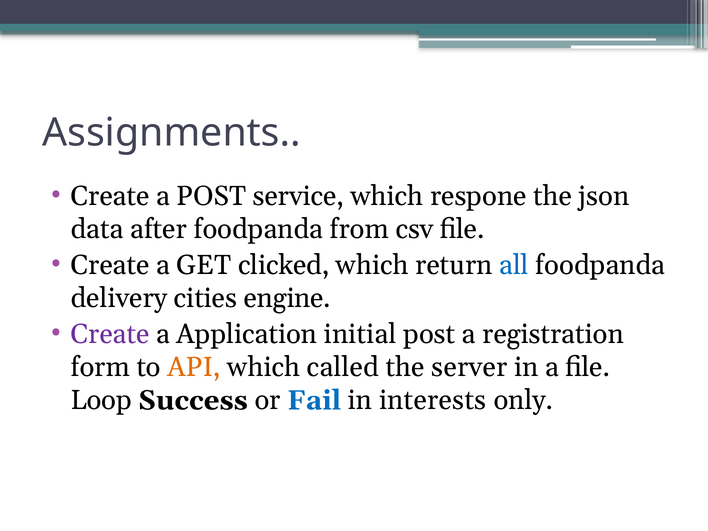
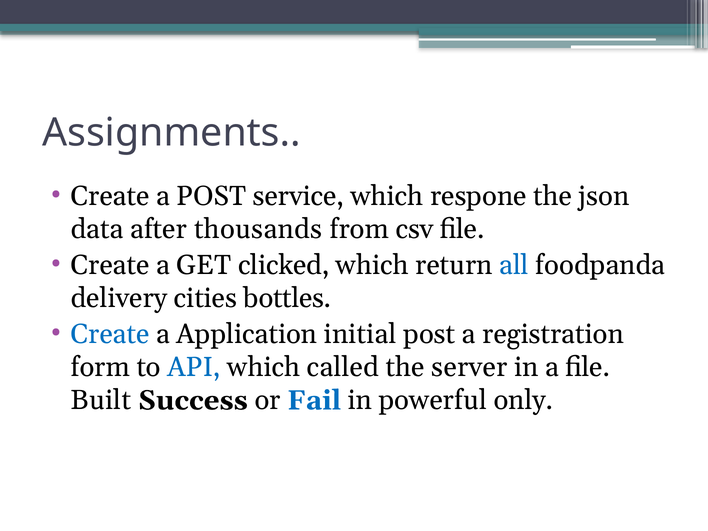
after foodpanda: foodpanda -> thousands
engine: engine -> bottles
Create at (110, 334) colour: purple -> blue
API colour: orange -> blue
Loop: Loop -> Built
interests: interests -> powerful
